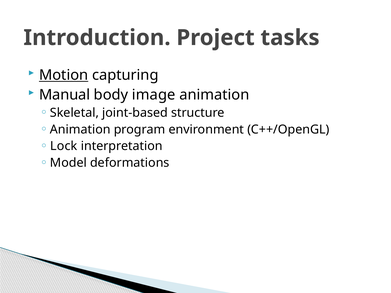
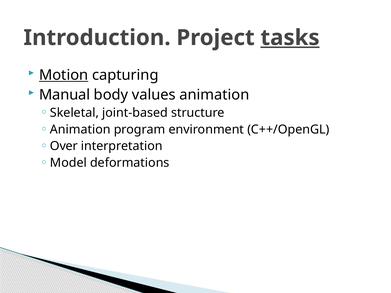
tasks underline: none -> present
image: image -> values
Lock: Lock -> Over
